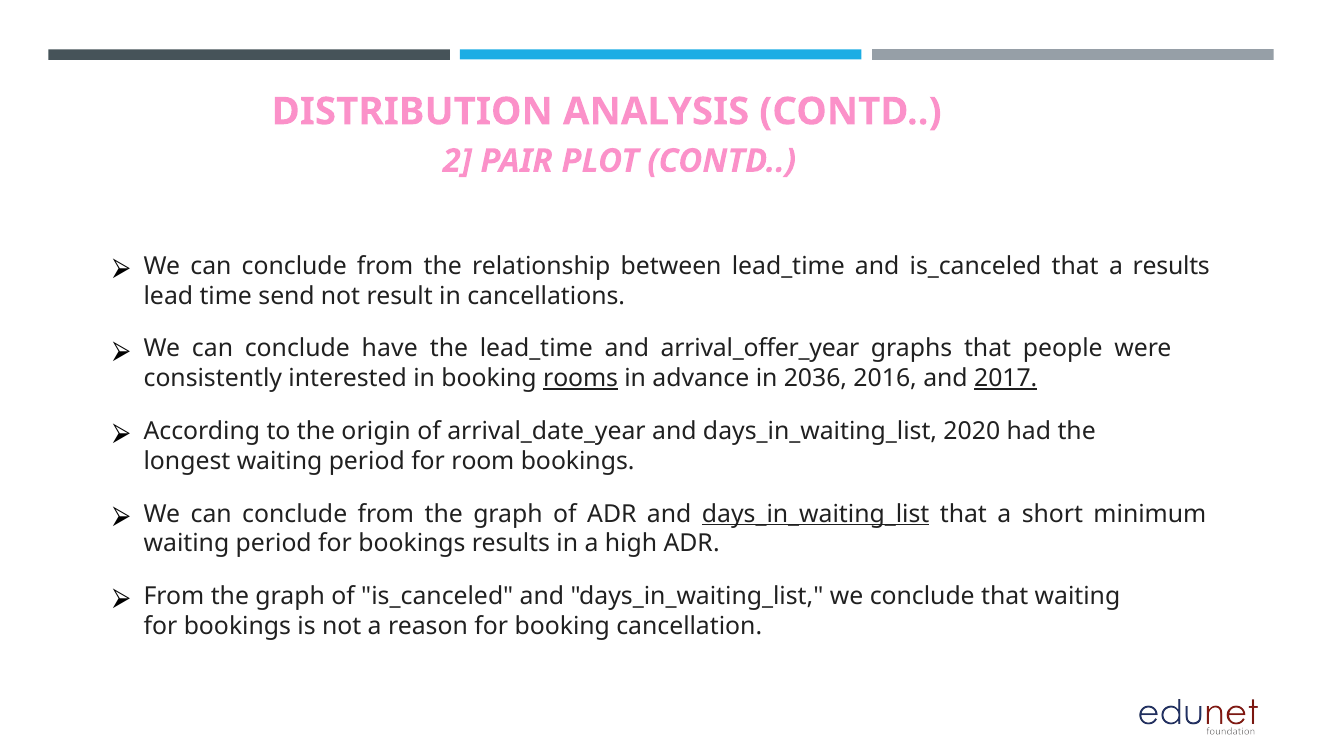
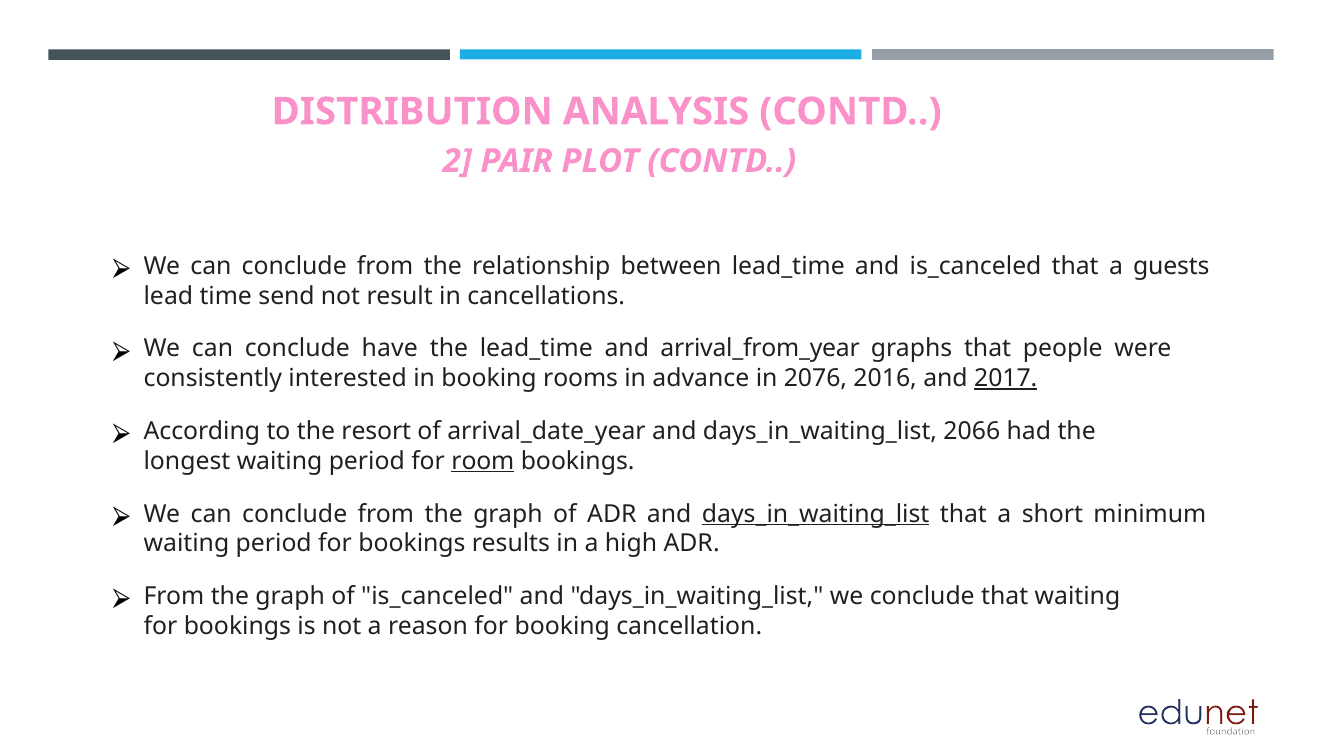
a results: results -> guests
arrival_offer_year: arrival_offer_year -> arrival_from_year
rooms underline: present -> none
2036: 2036 -> 2076
origin: origin -> resort
2020: 2020 -> 2066
room underline: none -> present
